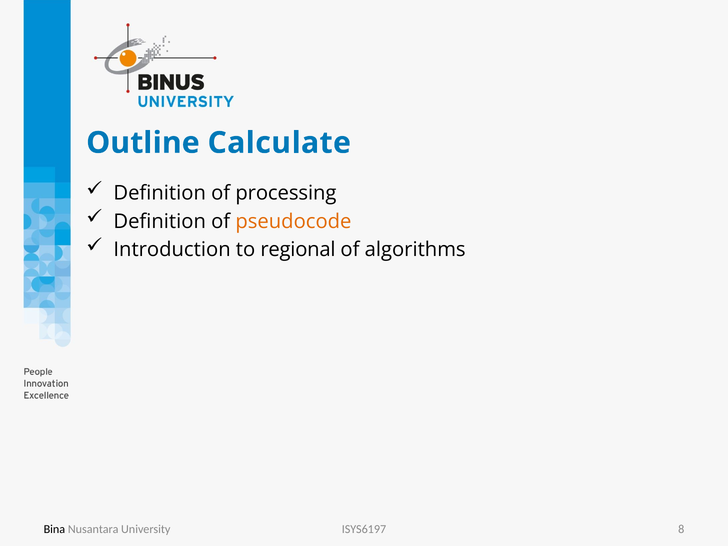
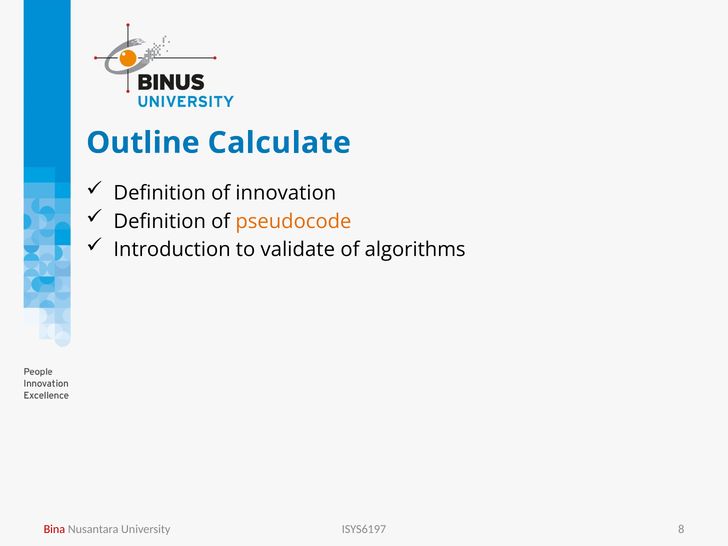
processing: processing -> innovation
regional: regional -> validate
Bina colour: black -> red
